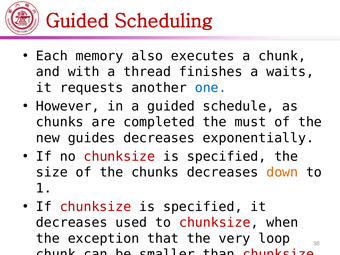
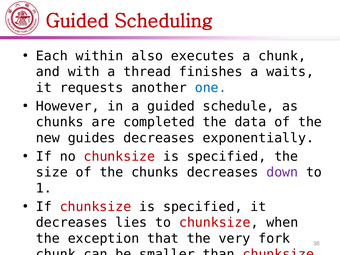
memory: memory -> within
must: must -> data
down colour: orange -> purple
used: used -> lies
loop: loop -> fork
